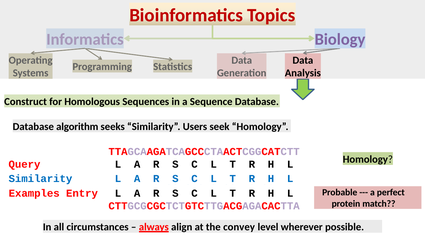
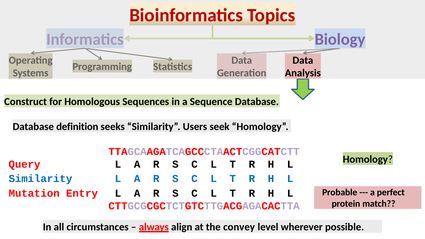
algorithm: algorithm -> definition
Examples: Examples -> Mutation
